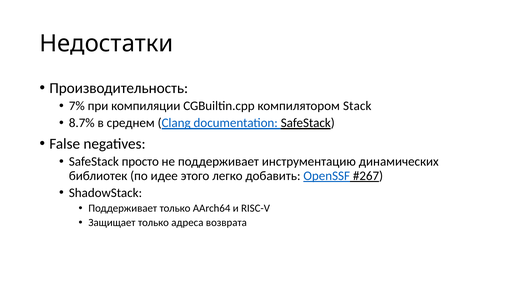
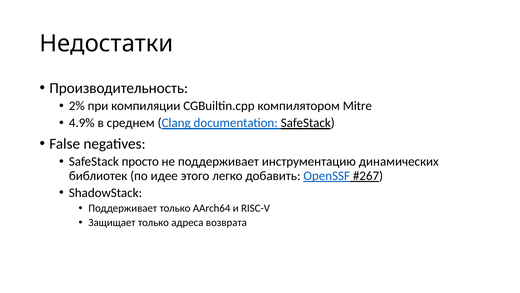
7%: 7% -> 2%
Stack: Stack -> Mitre
8.7%: 8.7% -> 4.9%
